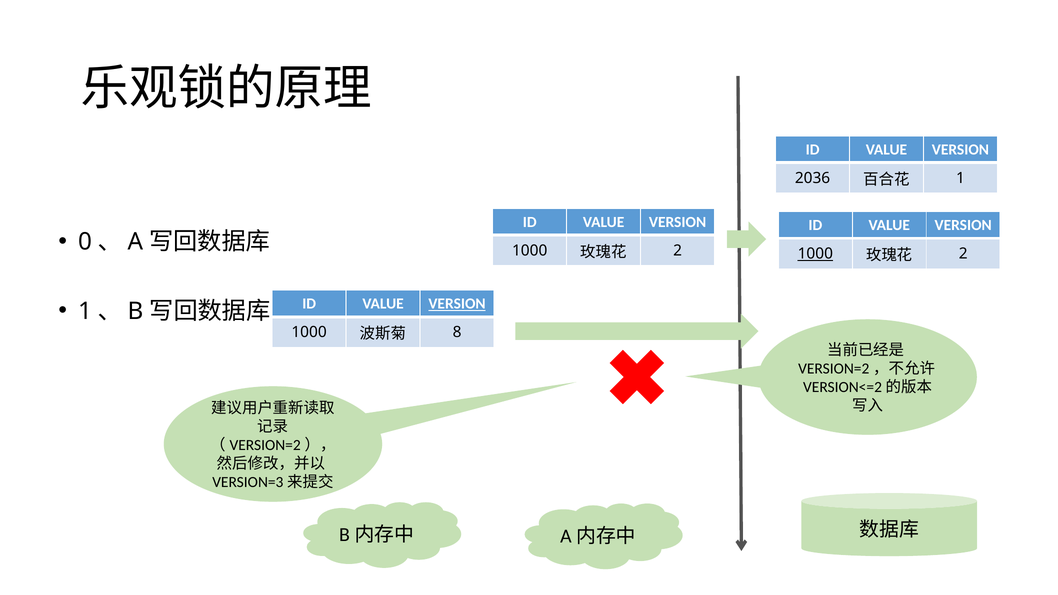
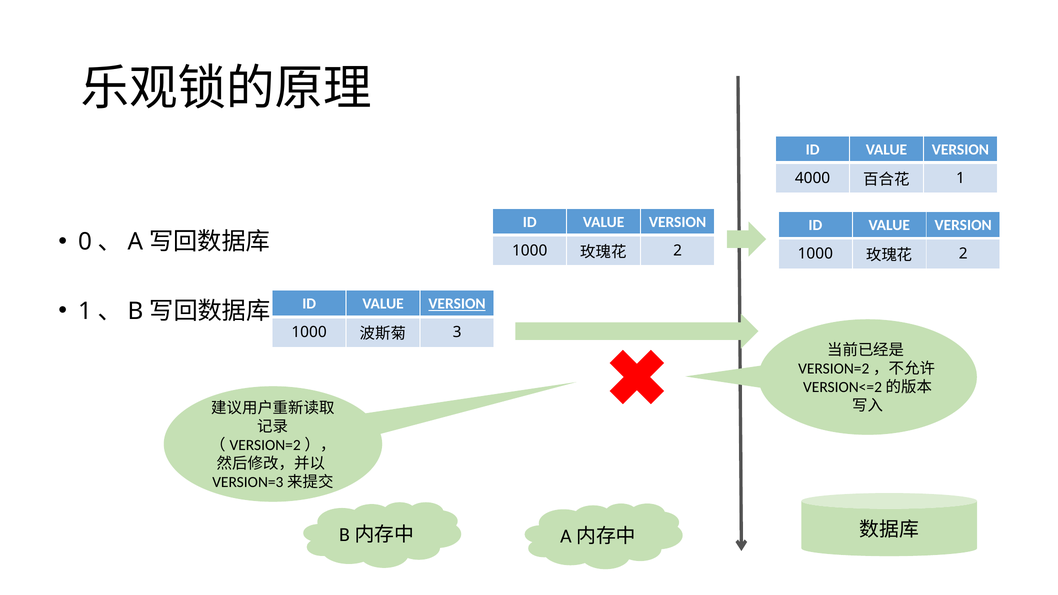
2036: 2036 -> 4000
1000 at (815, 254) underline: present -> none
8: 8 -> 3
